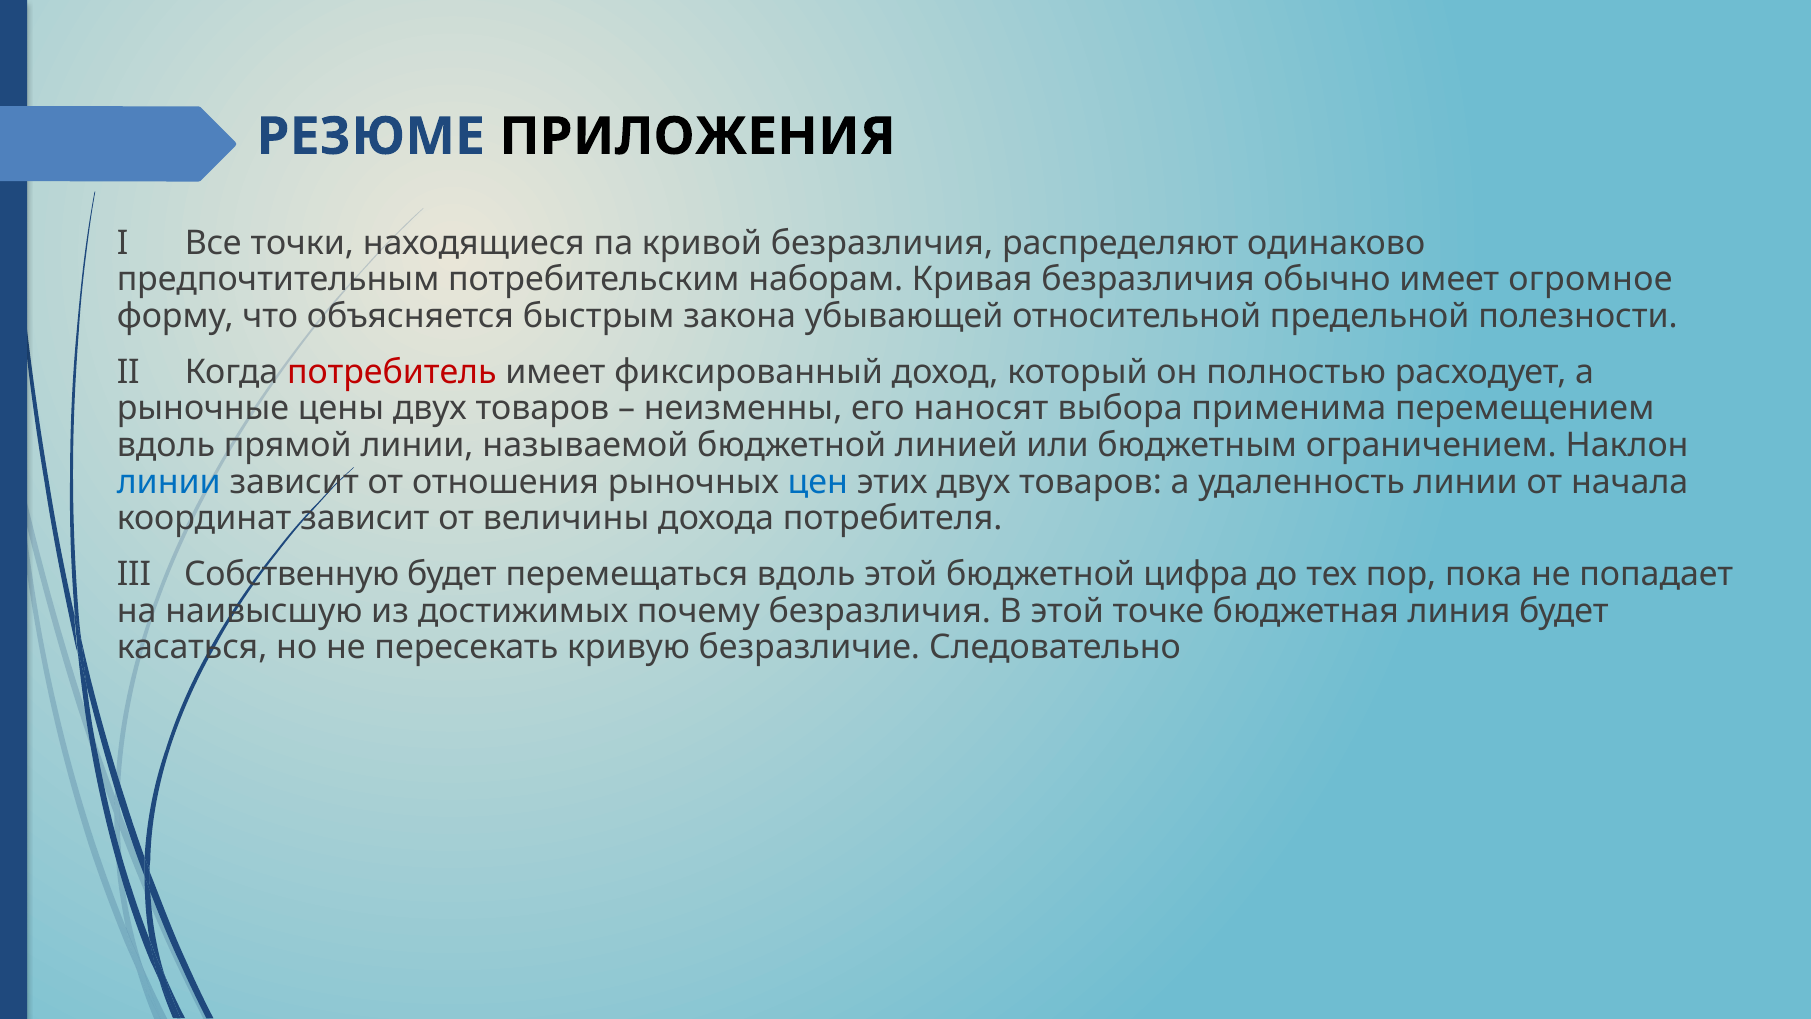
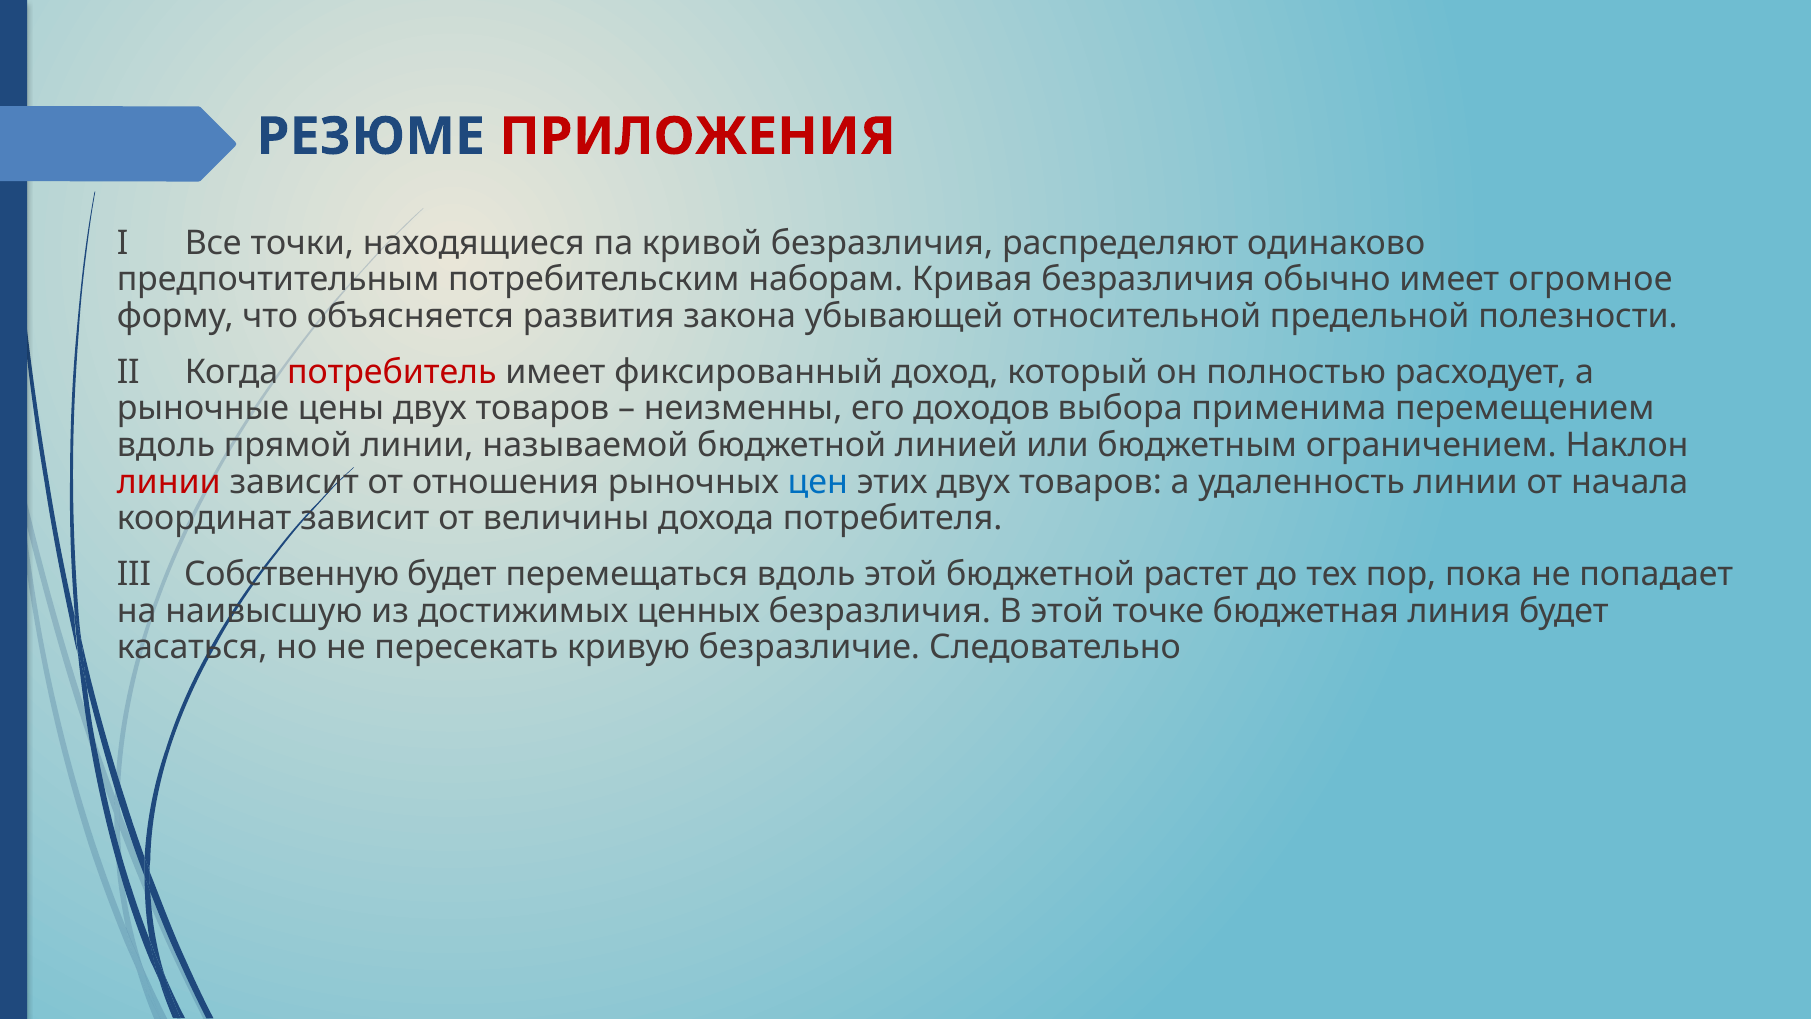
ПРИЛОЖЕНИЯ colour: black -> red
быстрым: быстрым -> развития
наносят: наносят -> доходов
линии at (169, 482) colour: blue -> red
цифра: цифра -> растет
почему: почему -> ценных
